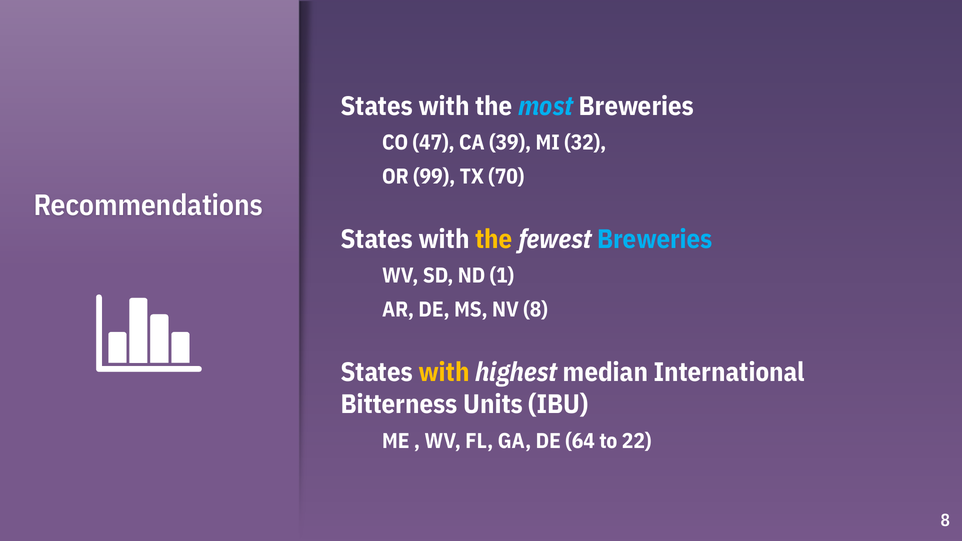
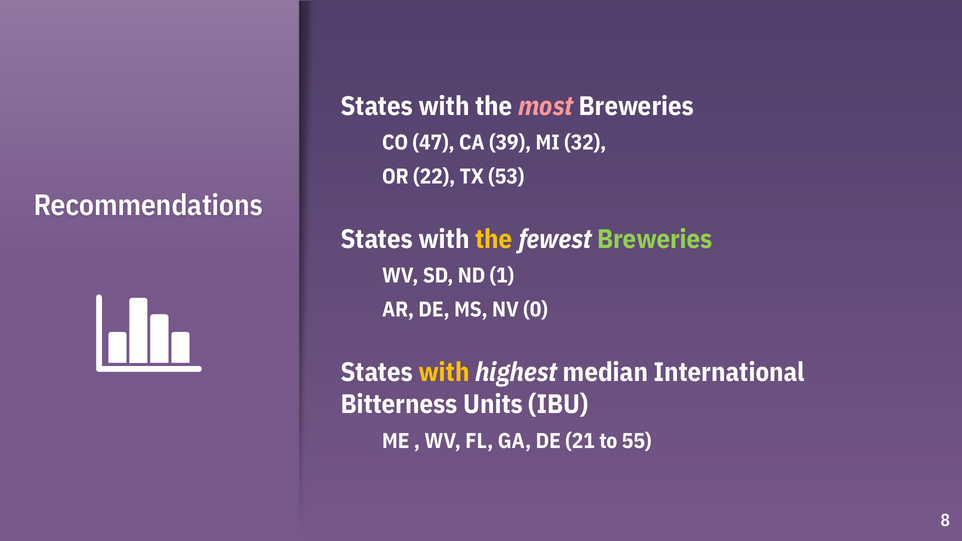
most colour: light blue -> pink
99: 99 -> 22
70: 70 -> 53
Breweries at (655, 240) colour: light blue -> light green
NV 8: 8 -> 0
64: 64 -> 21
22: 22 -> 55
